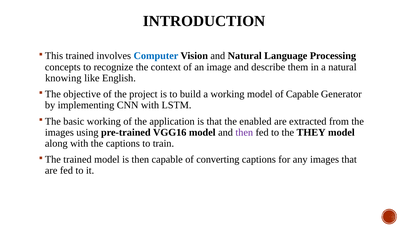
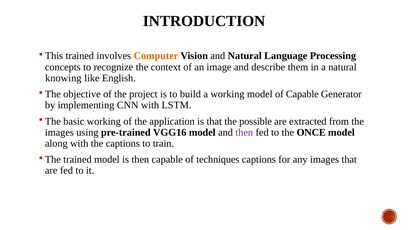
Computer colour: blue -> orange
enabled: enabled -> possible
THEY: THEY -> ONCE
converting: converting -> techniques
